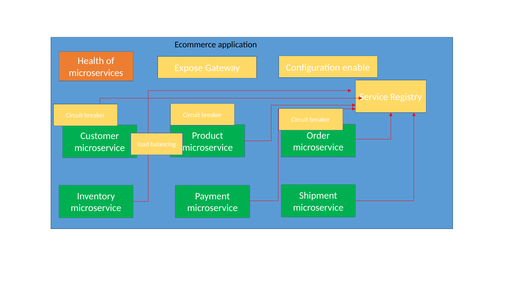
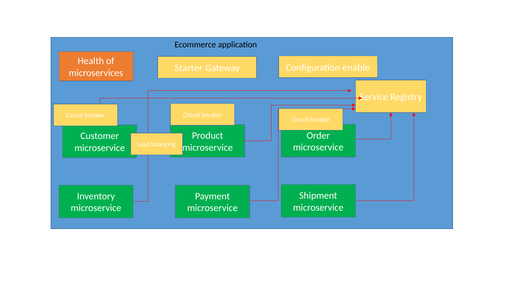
Expose: Expose -> Starter
